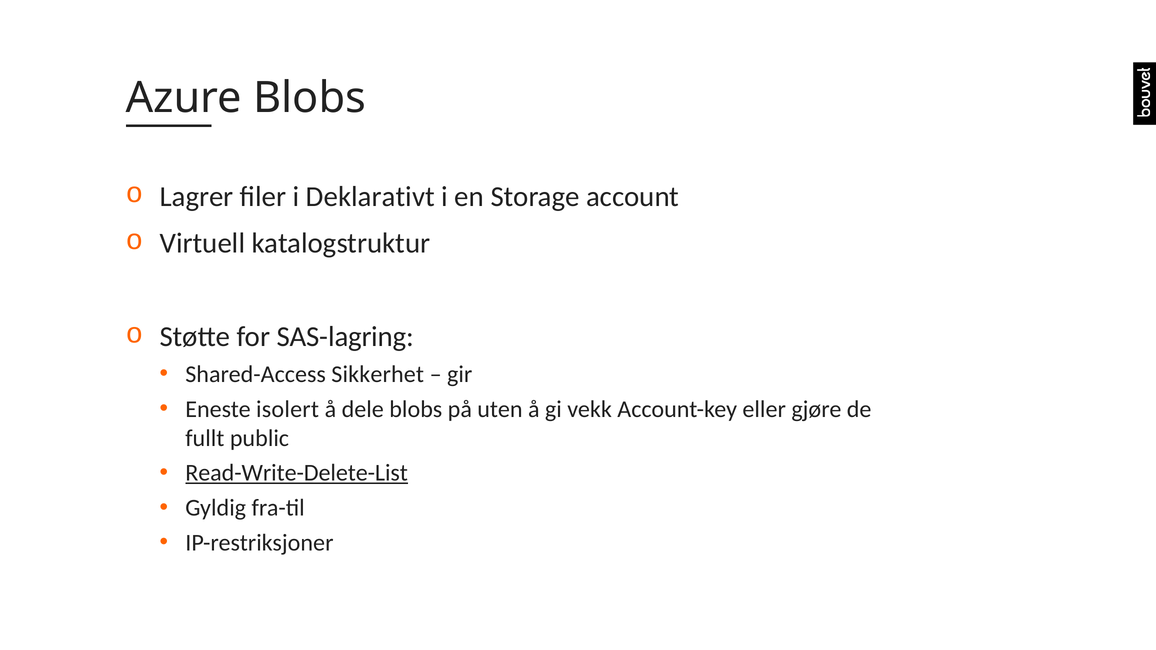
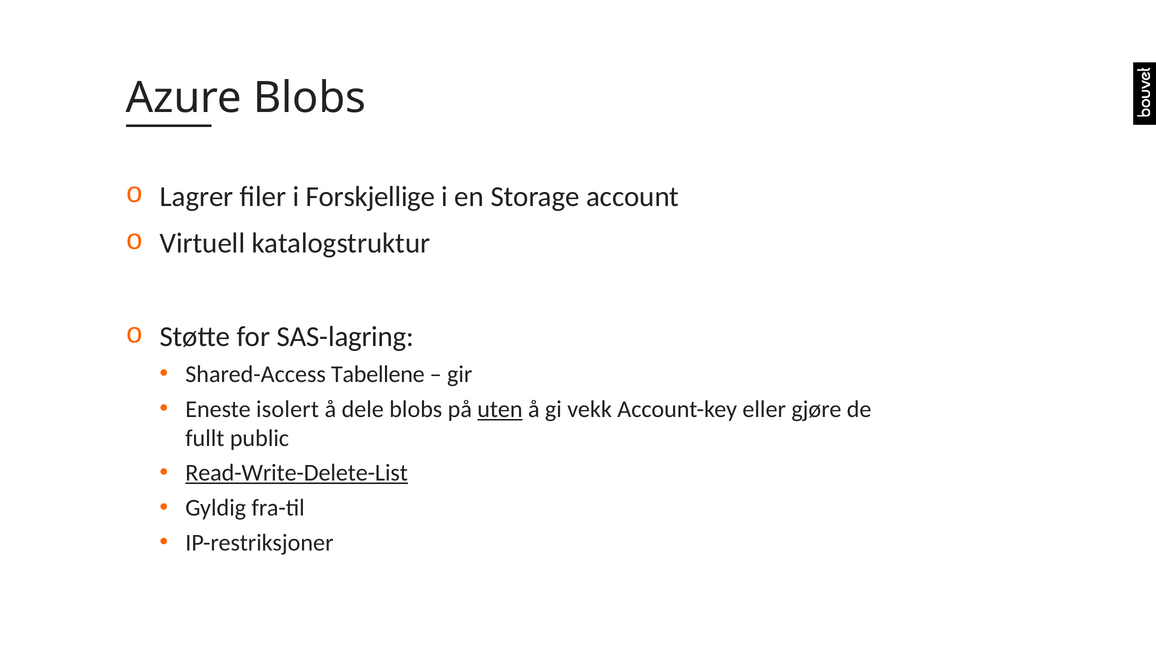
Deklarativt: Deklarativt -> Forskjellige
Sikkerhet: Sikkerhet -> Tabellene
uten underline: none -> present
